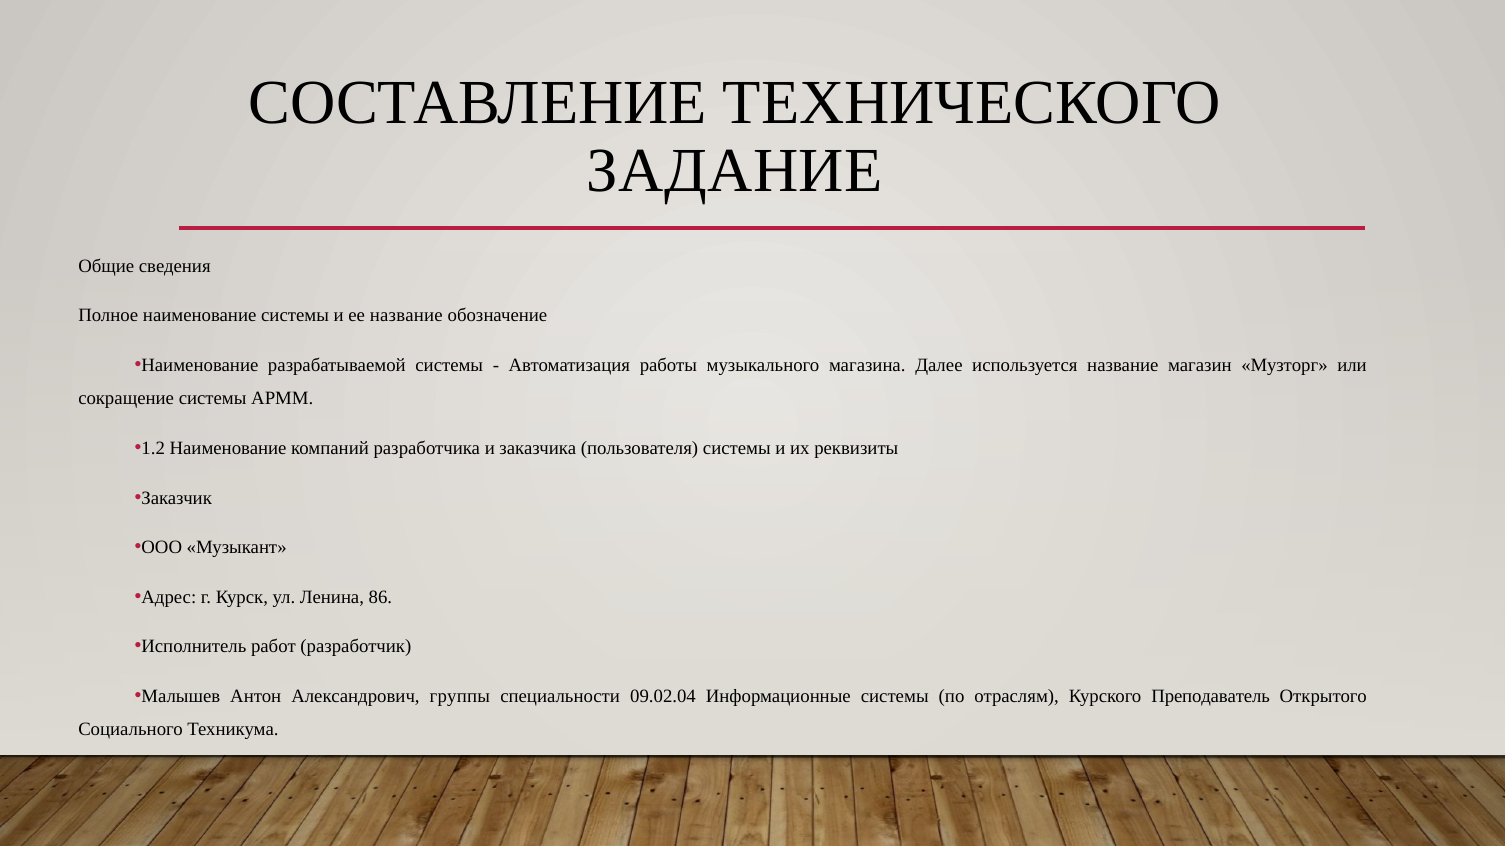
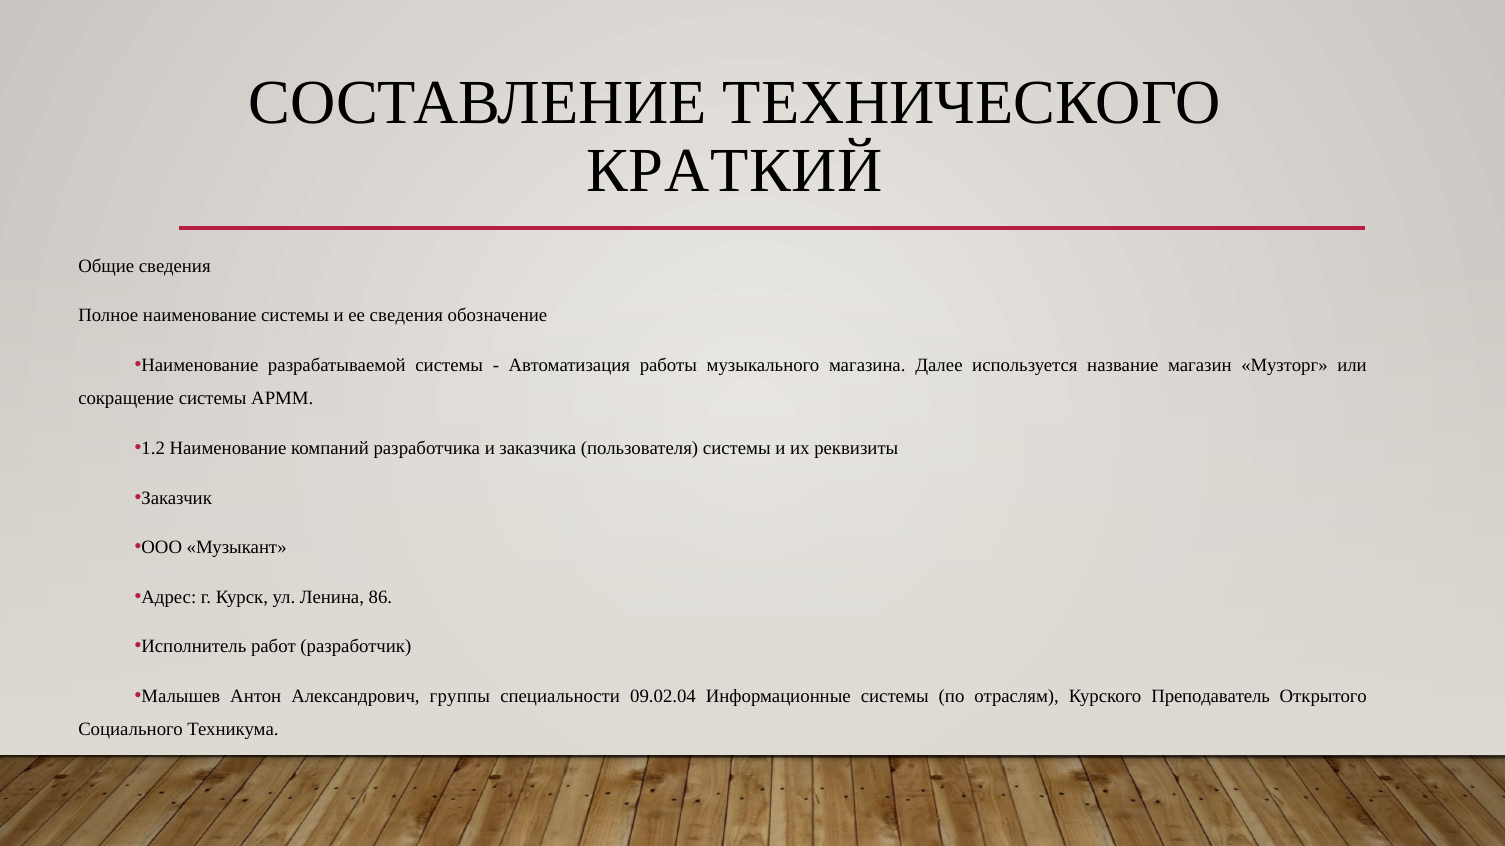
ЗАДАНИЕ: ЗАДАНИЕ -> КРАТКИЙ
ее название: название -> сведения
